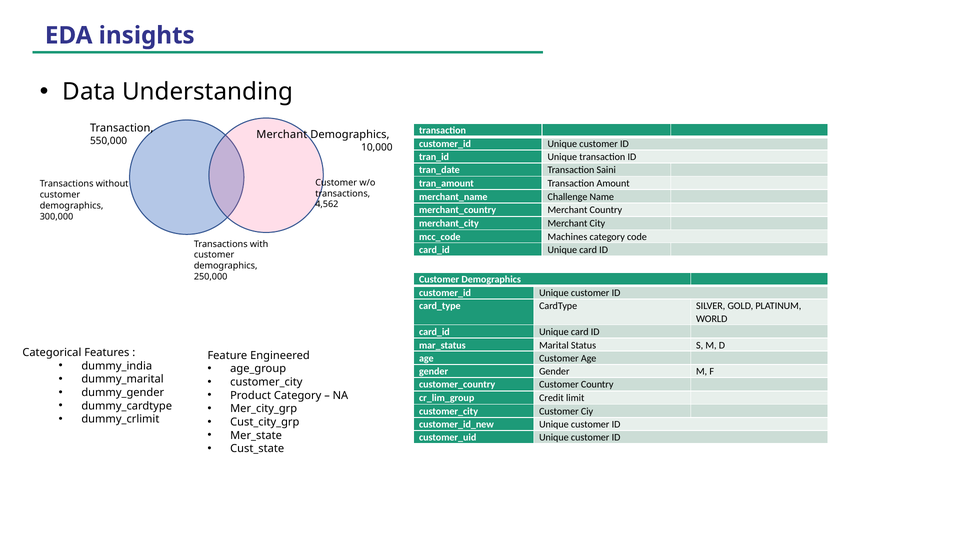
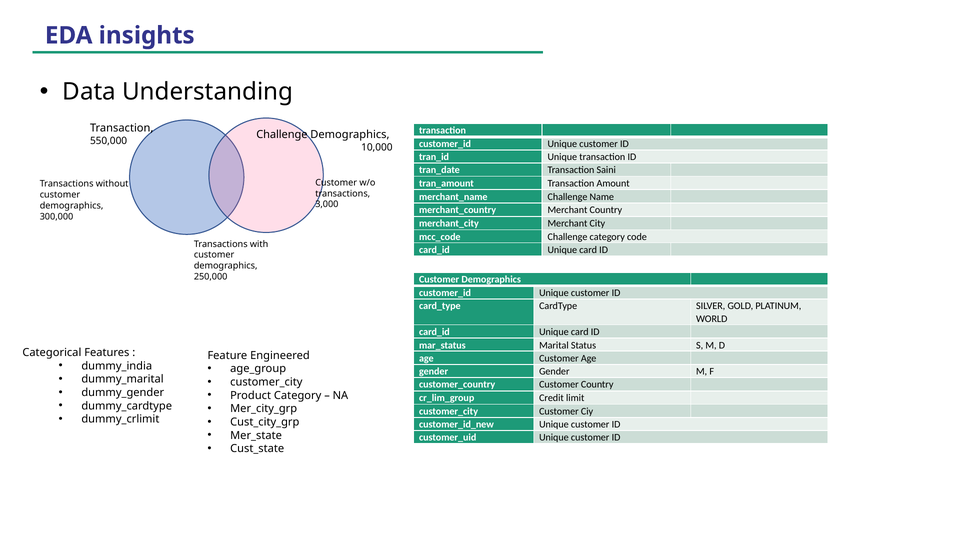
Merchant at (282, 134): Merchant -> Challenge
4,562: 4,562 -> 3,000
Machines at (567, 237): Machines -> Challenge
